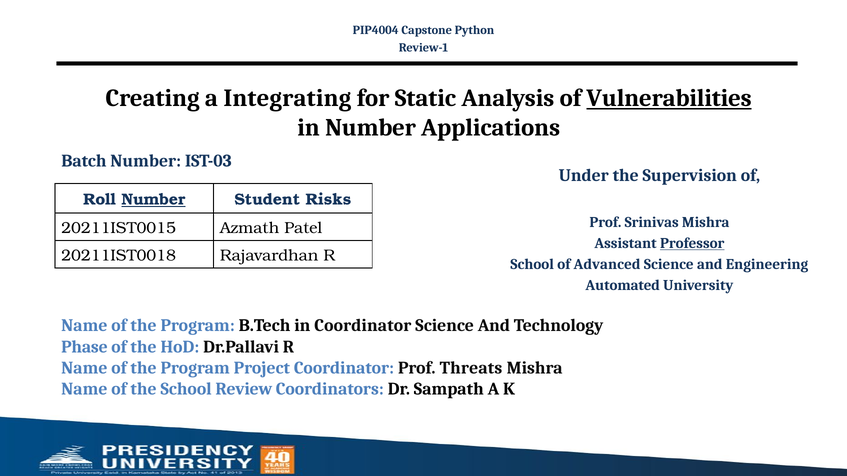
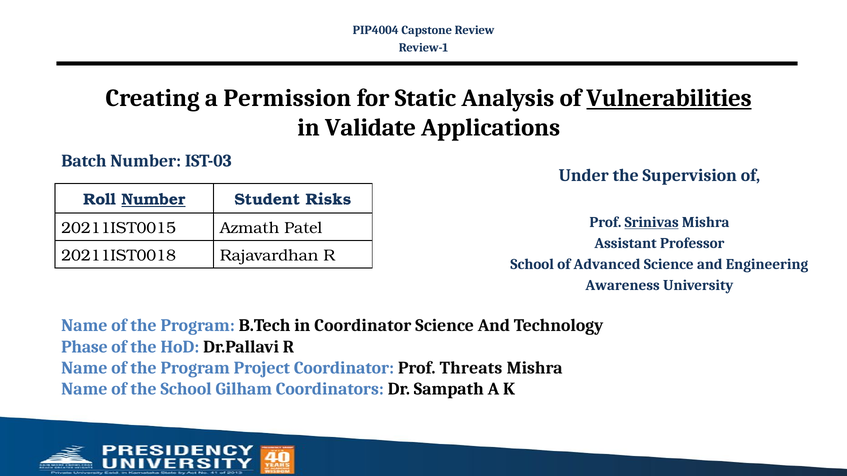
Python: Python -> Review
Integrating: Integrating -> Permission
in Number: Number -> Validate
Srinivas underline: none -> present
Professor underline: present -> none
Automated: Automated -> Awareness
Review: Review -> Gilham
